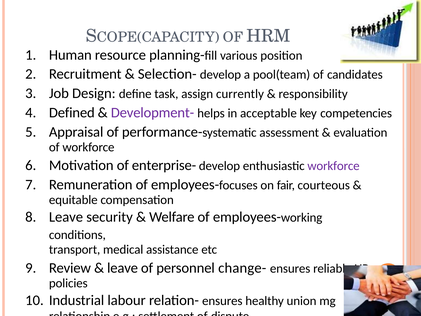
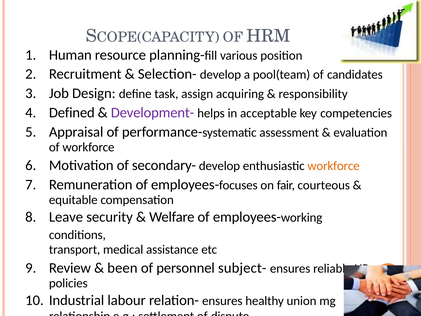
currently: currently -> acquiring
enterprise-: enterprise- -> secondary-
workforce at (334, 166) colour: purple -> orange
leave at (123, 268): leave -> been
change-: change- -> subject-
